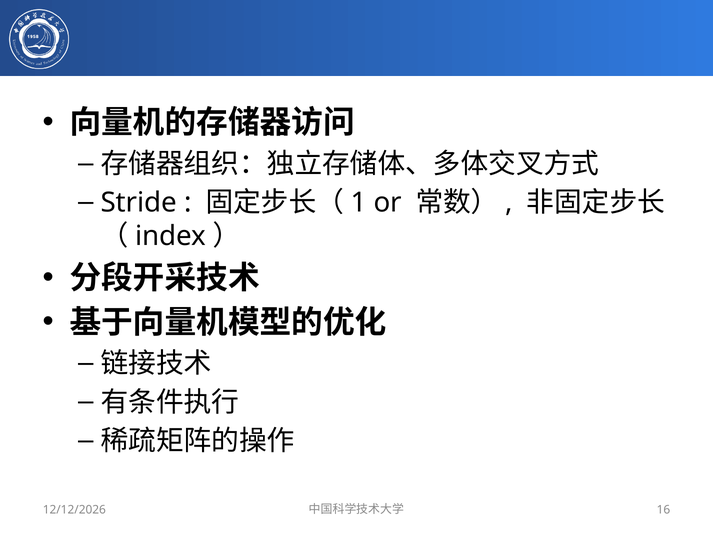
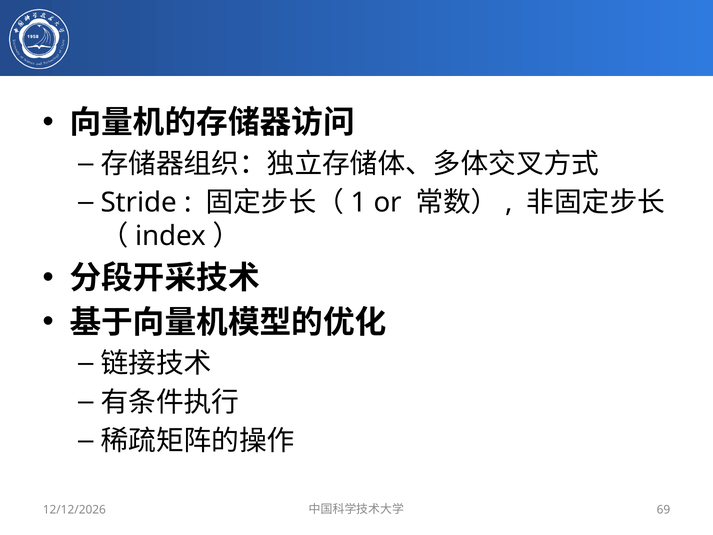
16: 16 -> 69
